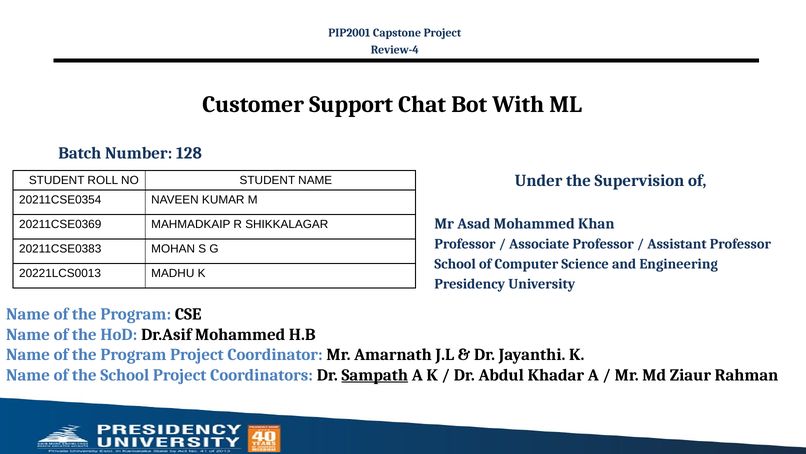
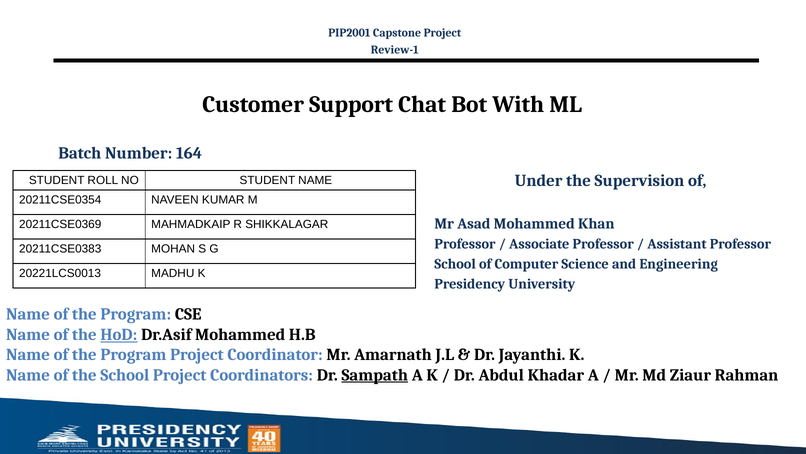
Review-4: Review-4 -> Review-1
128: 128 -> 164
HoD underline: none -> present
